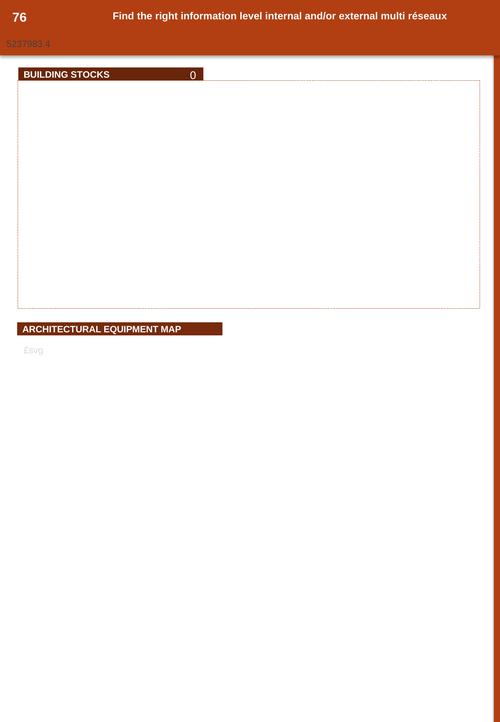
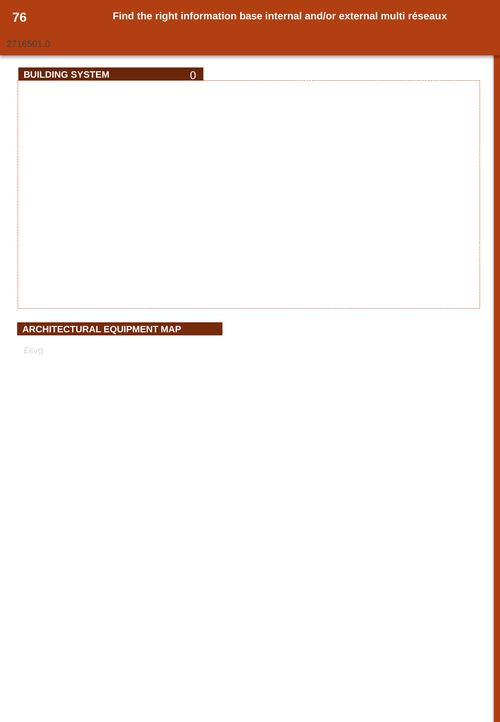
level: level -> base
5237983.4: 5237983.4 -> 2716501.0
STOCKS: STOCKS -> SYSTEM
